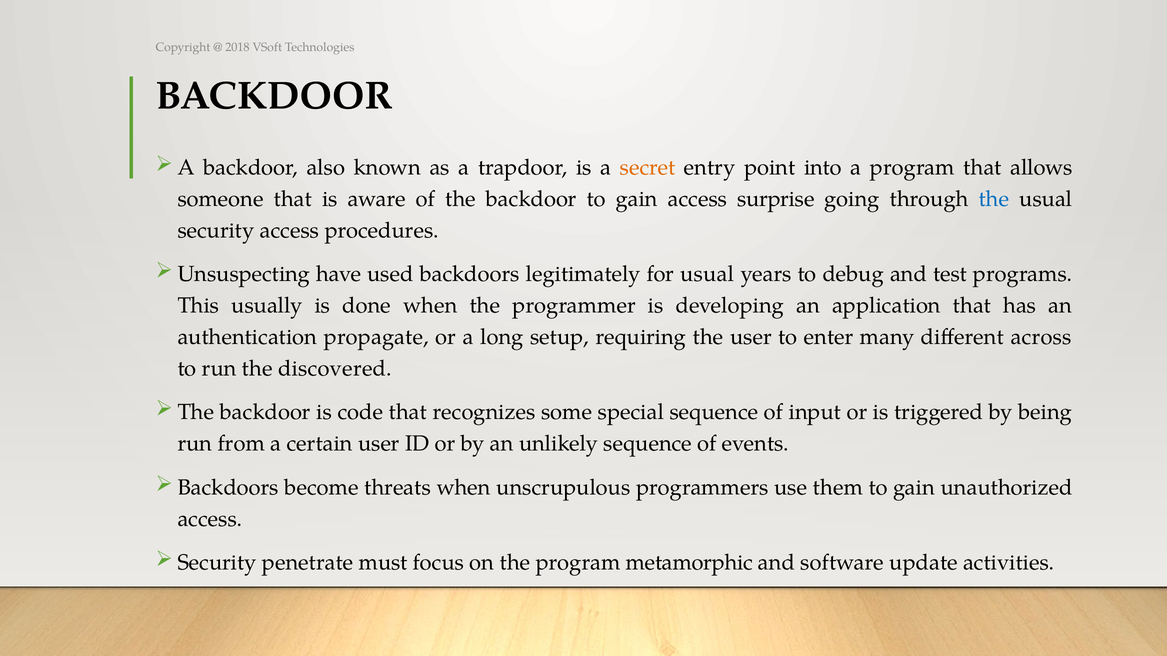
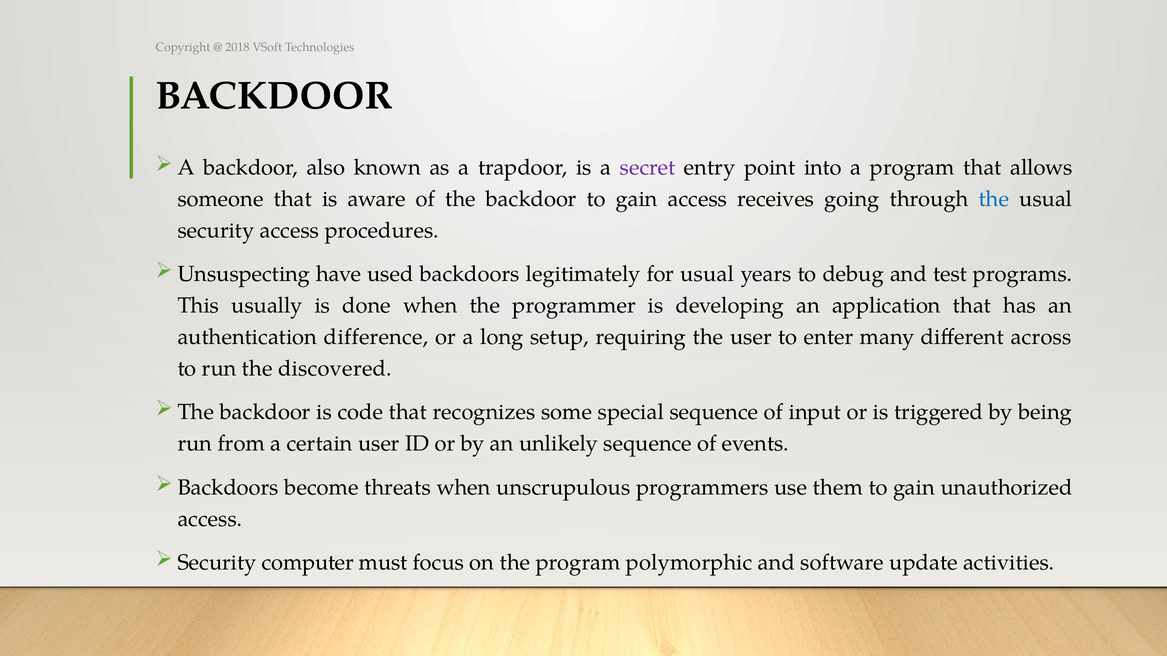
secret colour: orange -> purple
surprise: surprise -> receives
propagate: propagate -> difference
penetrate: penetrate -> computer
metamorphic: metamorphic -> polymorphic
